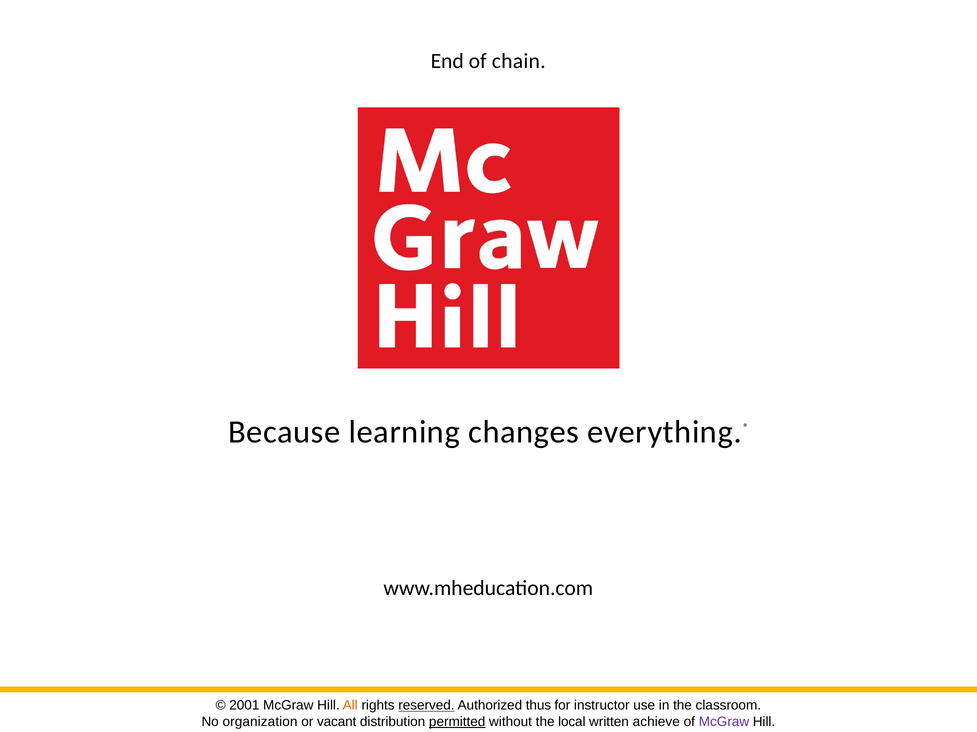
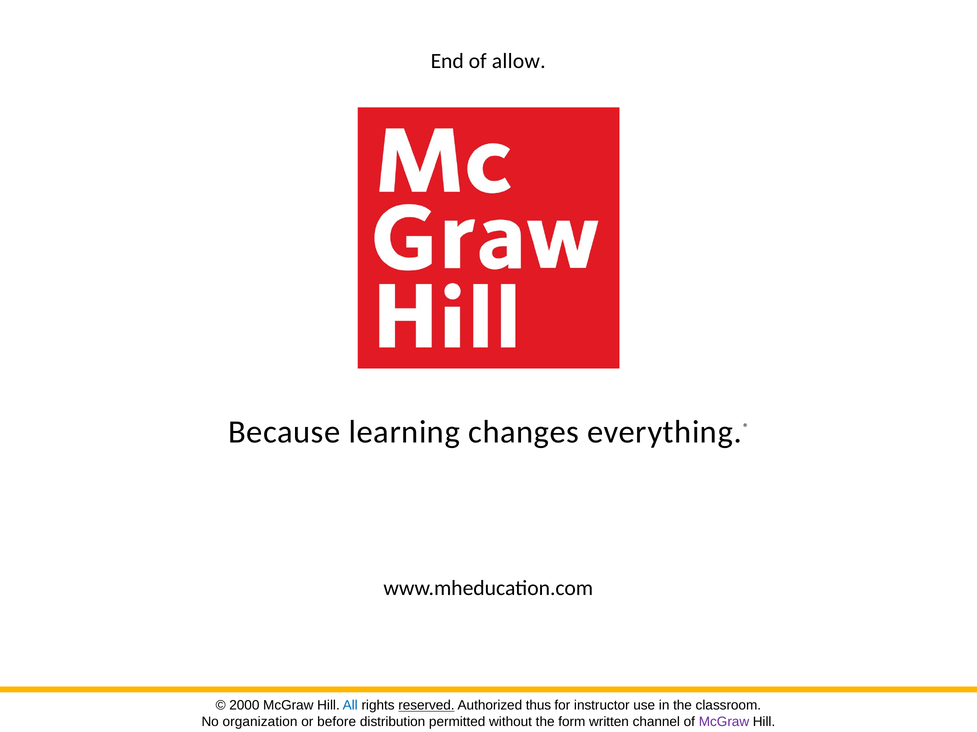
chain: chain -> allow
2001: 2001 -> 2000
All colour: orange -> blue
vacant: vacant -> before
permitted underline: present -> none
local: local -> form
achieve: achieve -> channel
